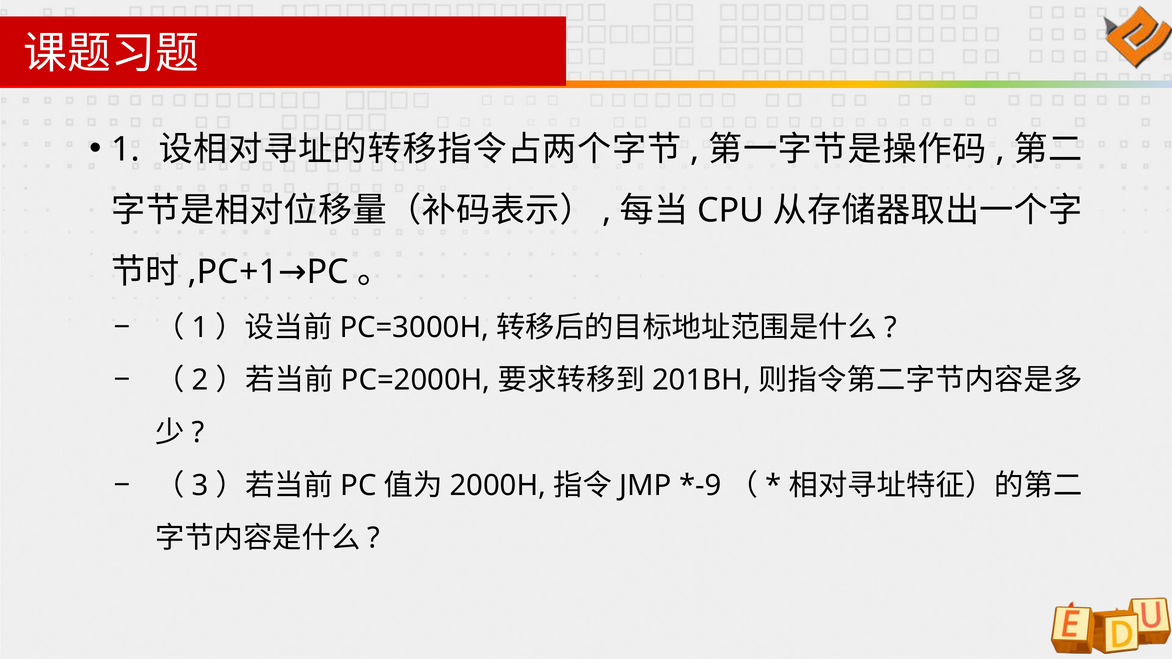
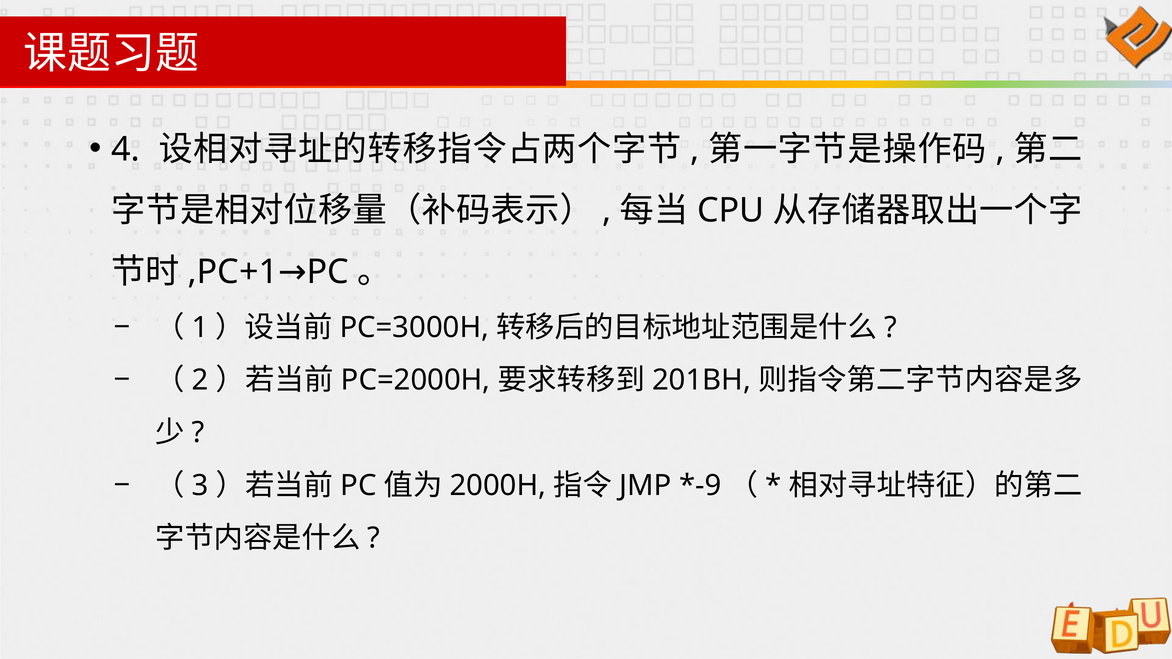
1 at (126, 149): 1 -> 4
